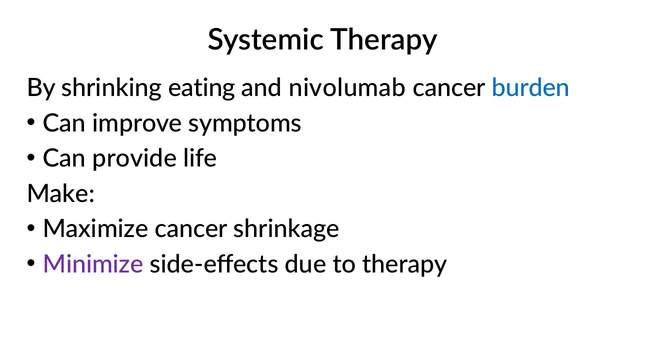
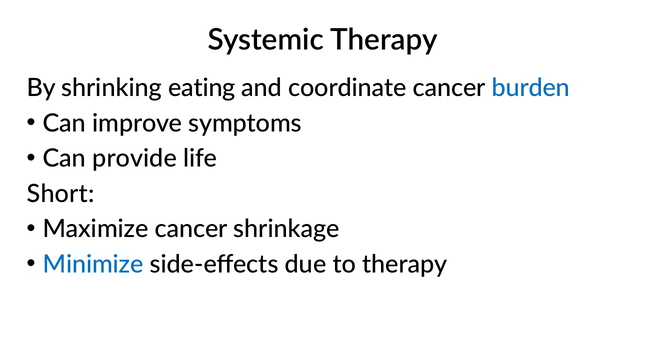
nivolumab: nivolumab -> coordinate
Make: Make -> Short
Minimize colour: purple -> blue
